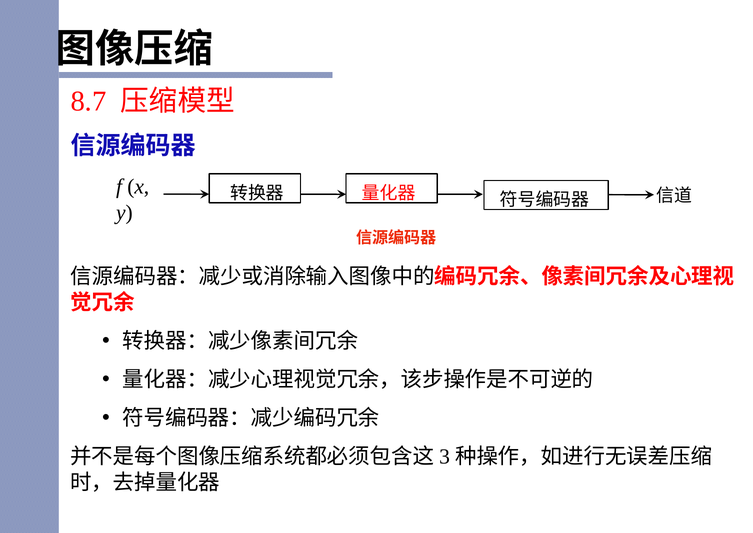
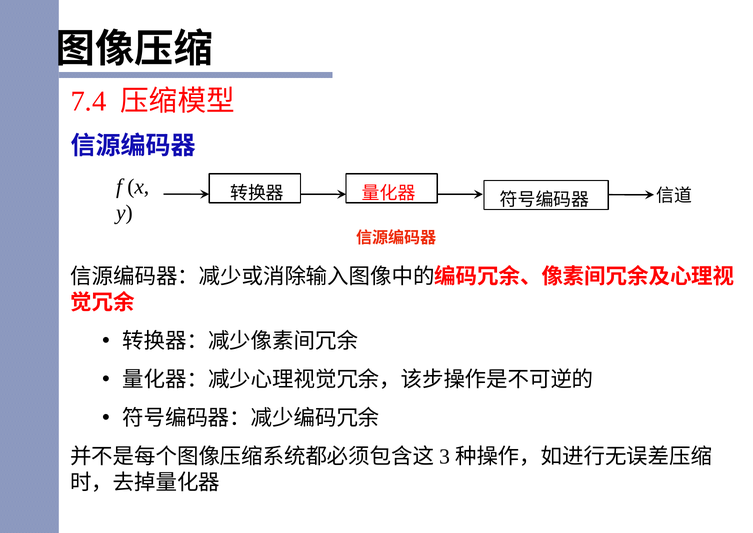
8.7: 8.7 -> 7.4
